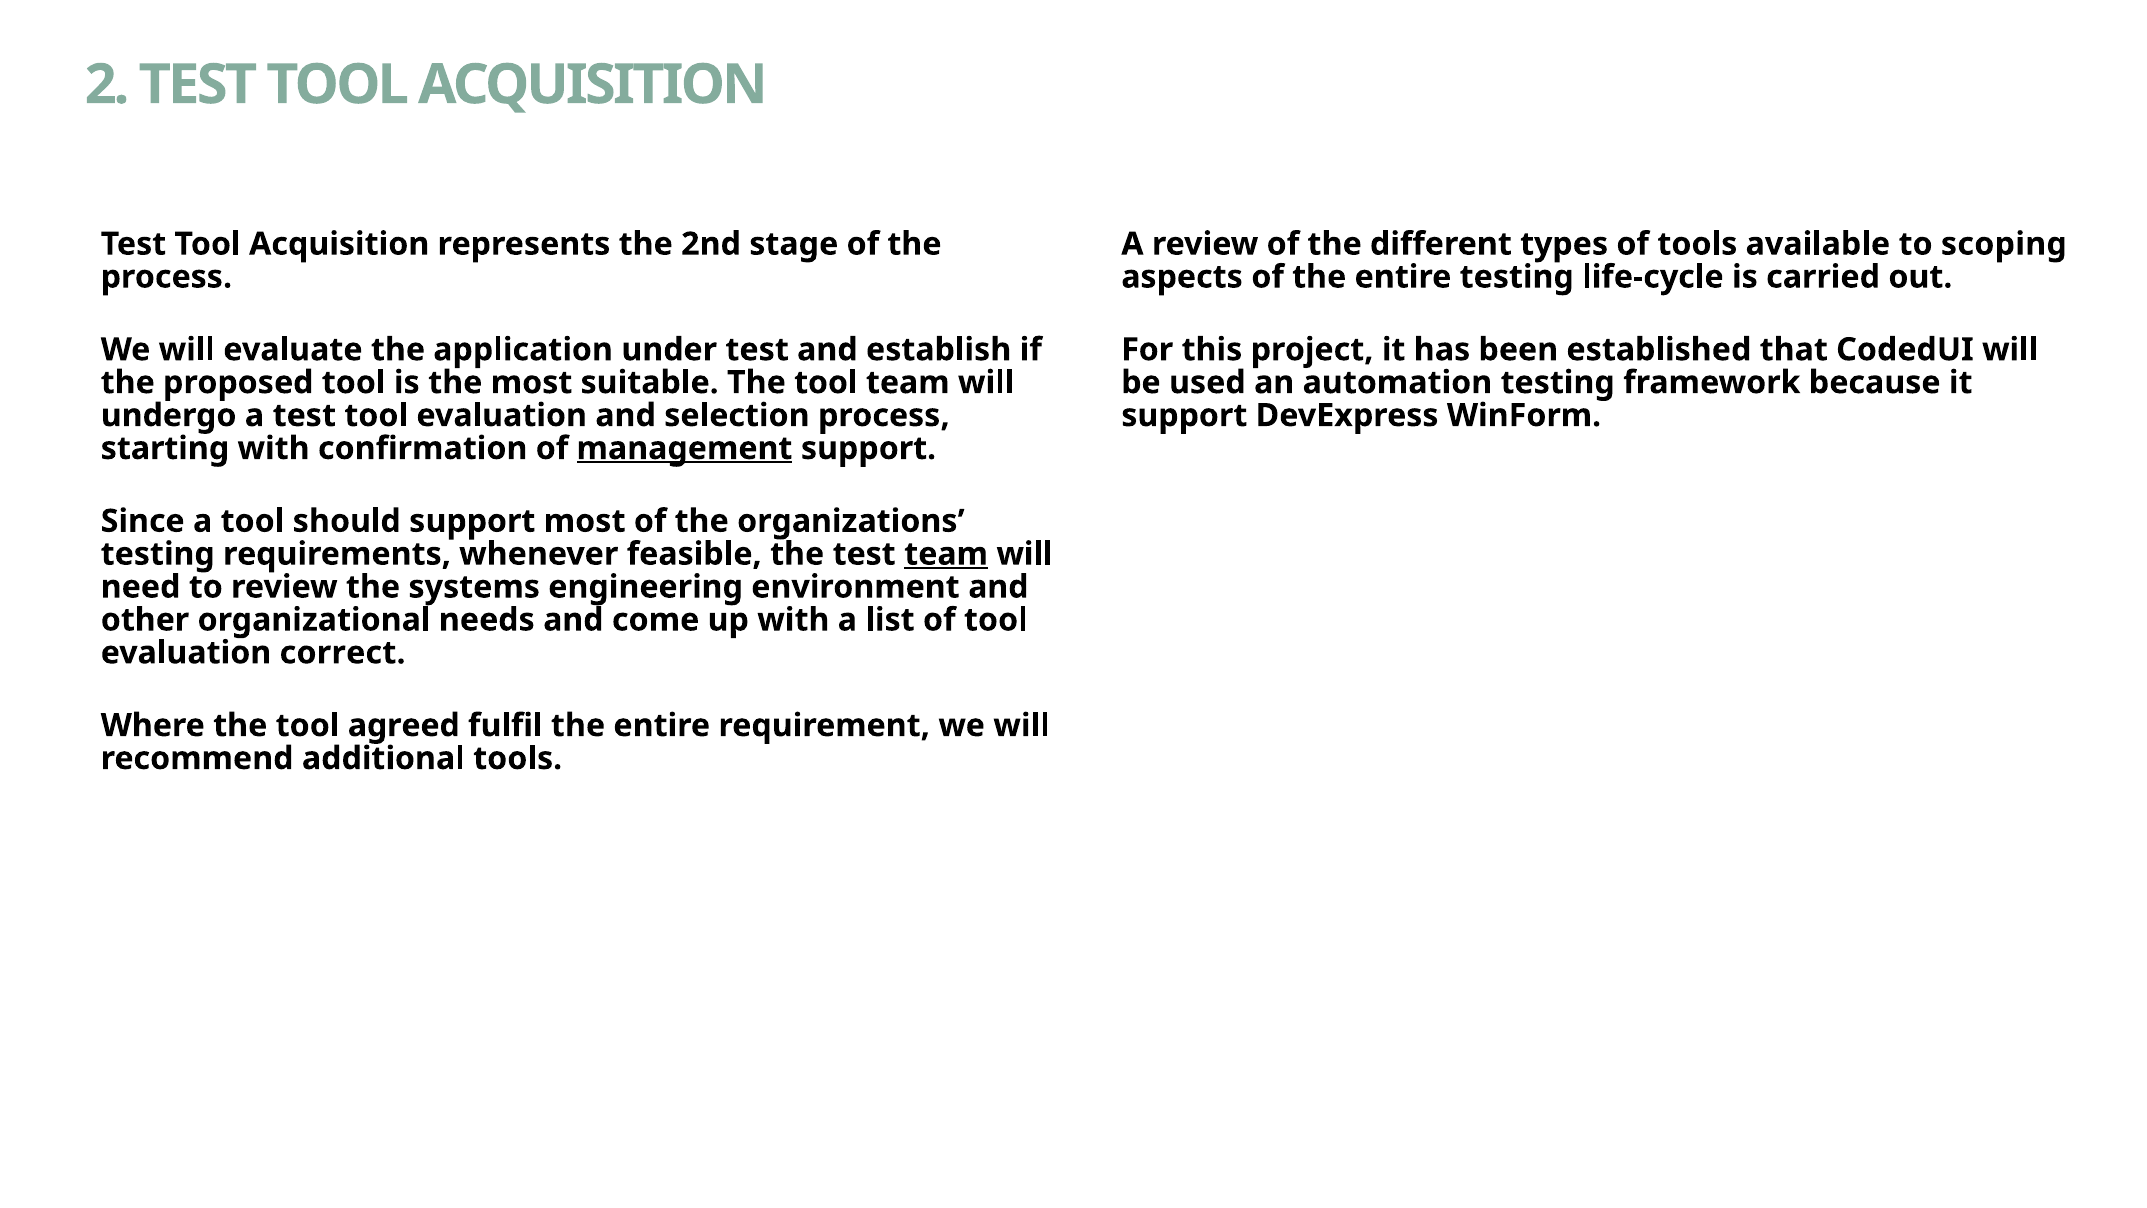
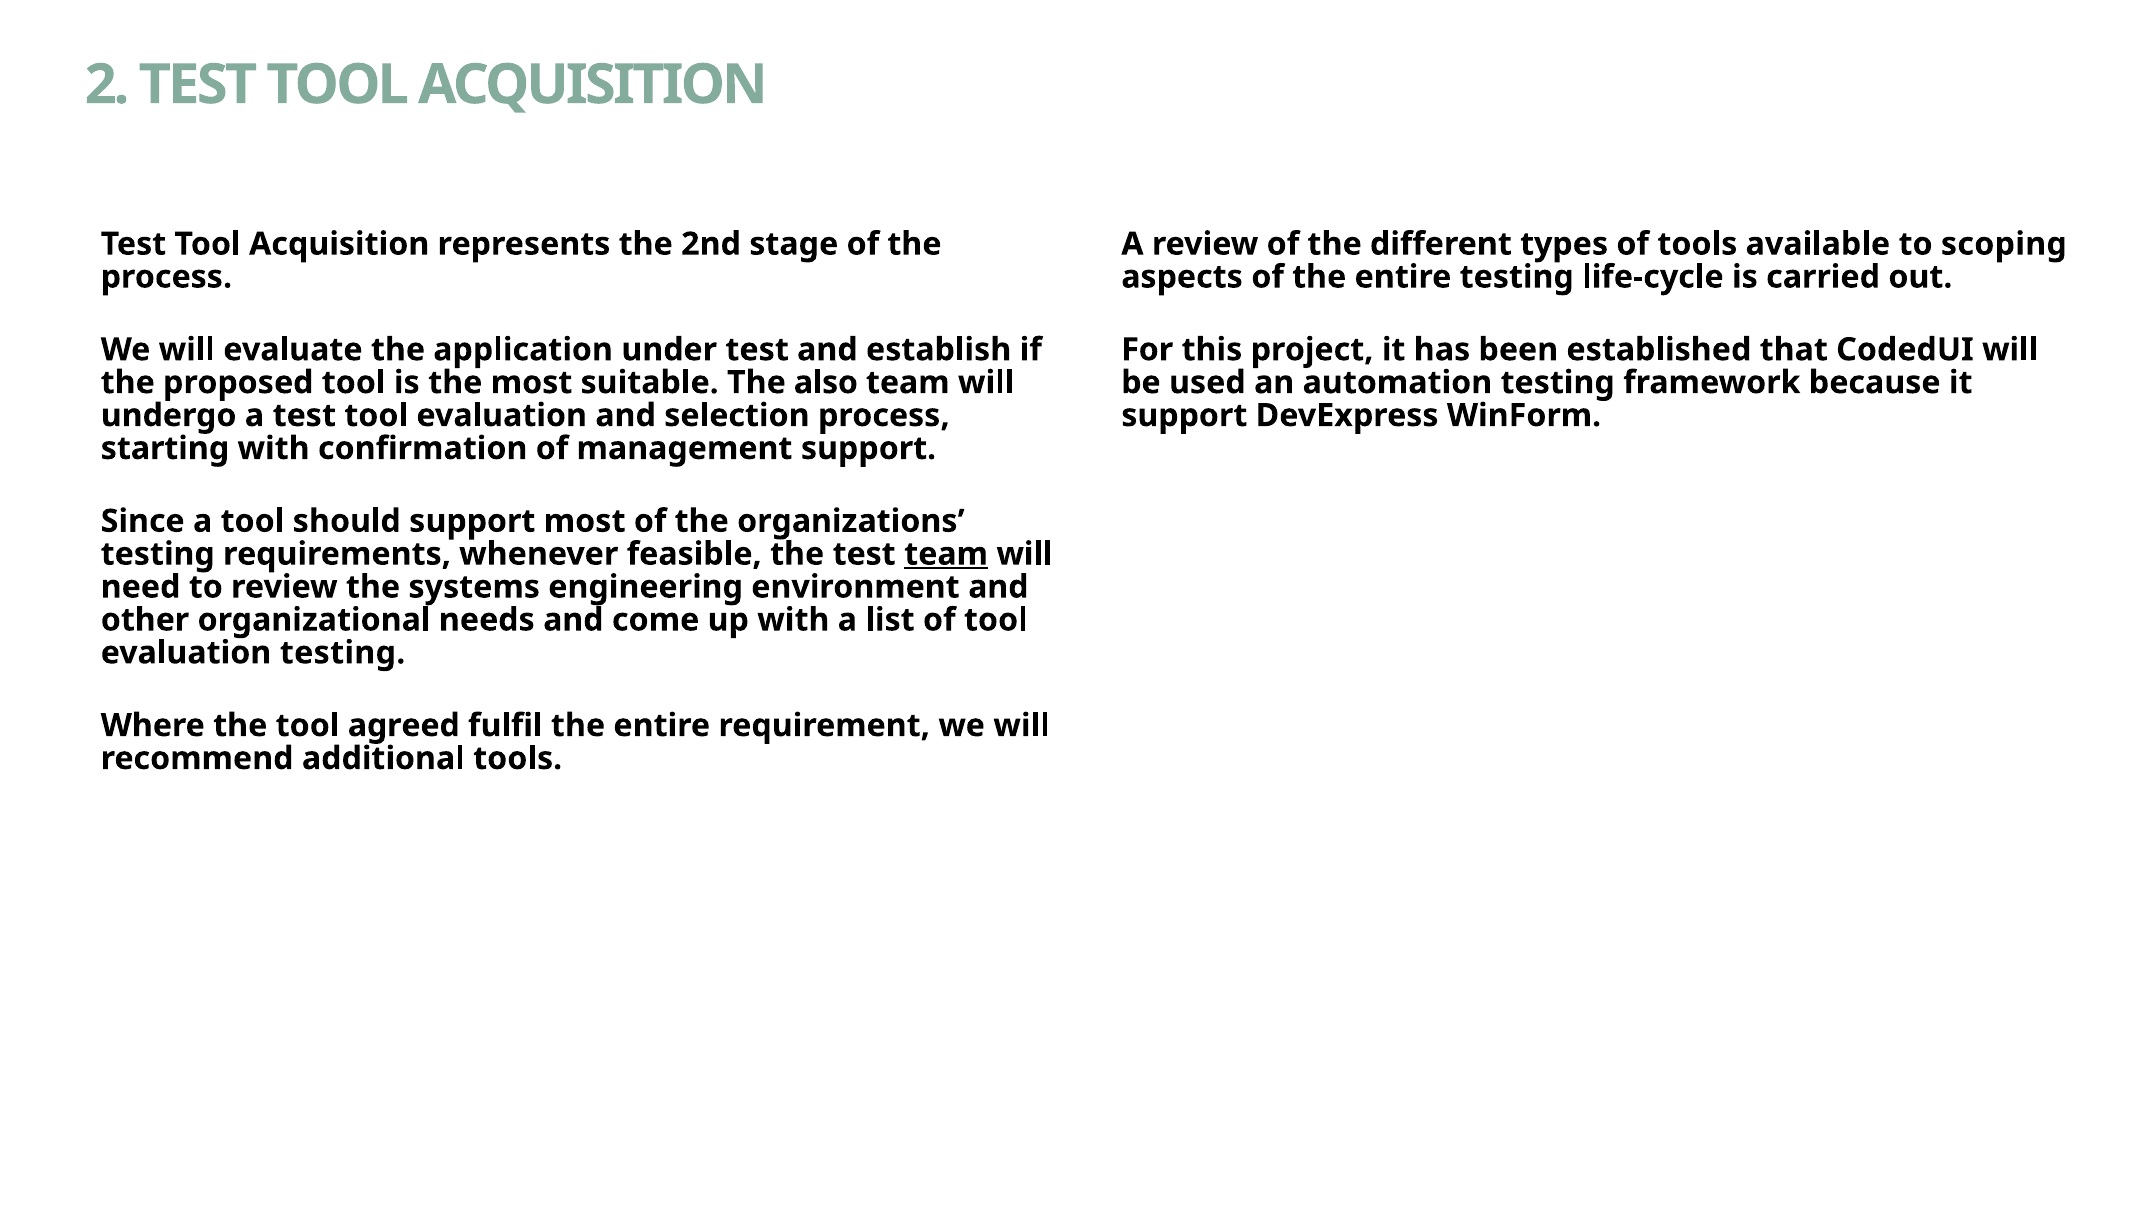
suitable The tool: tool -> also
management underline: present -> none
evaluation correct: correct -> testing
